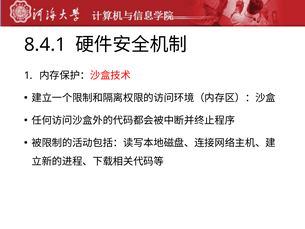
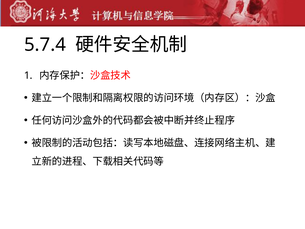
8.4.1: 8.4.1 -> 5.7.4
